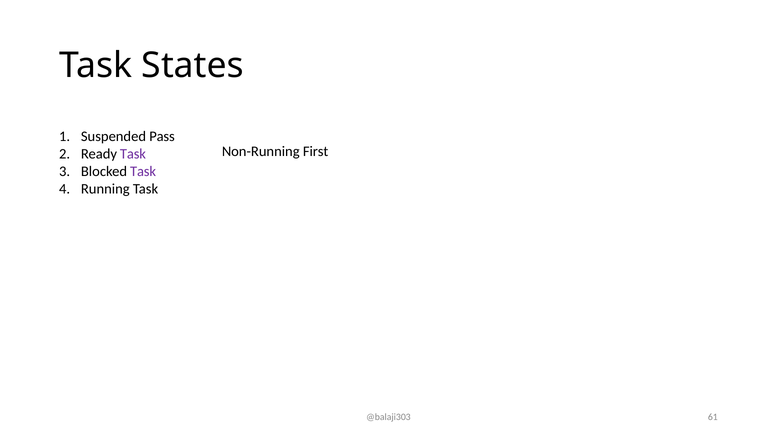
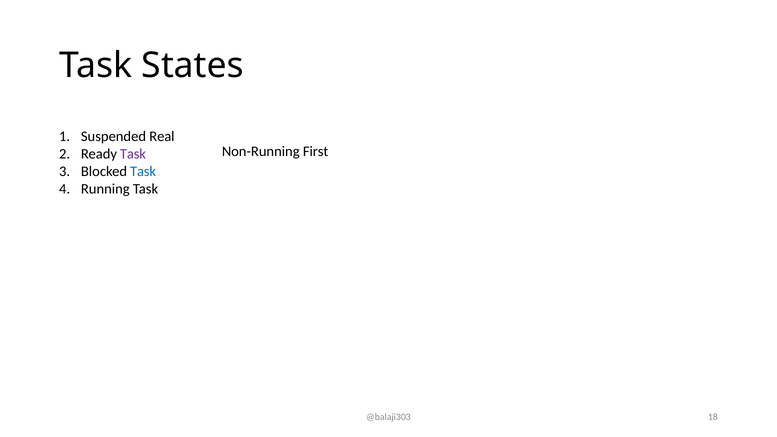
Pass: Pass -> Real
Task at (143, 172) colour: purple -> blue
61: 61 -> 18
